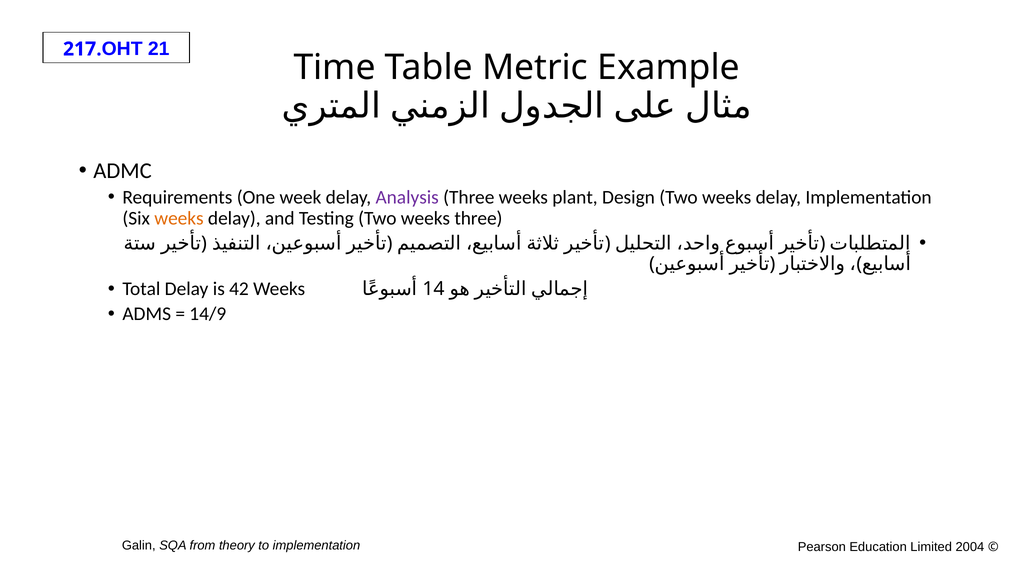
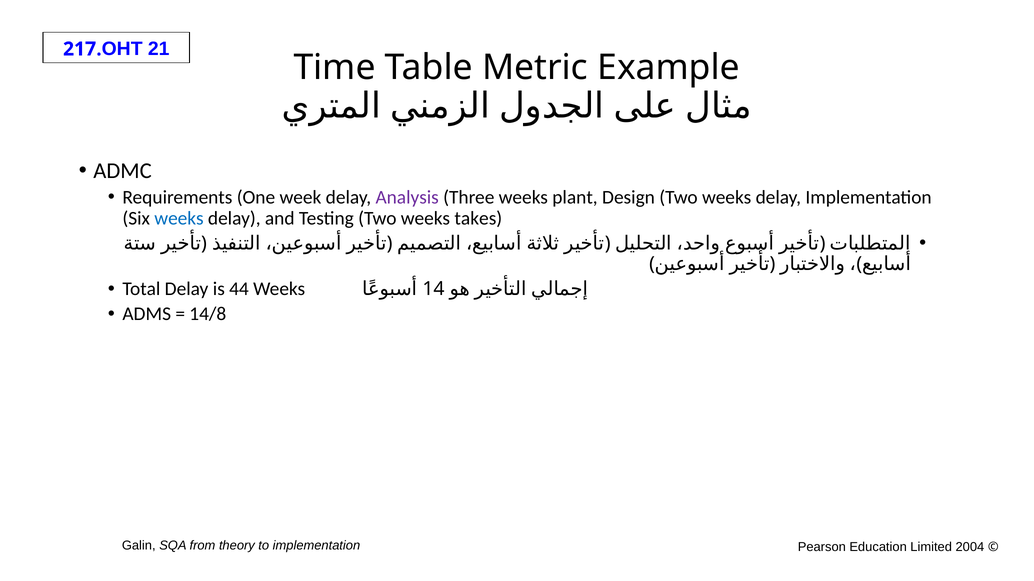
weeks at (179, 218) colour: orange -> blue
weeks three: three -> takes
42: 42 -> 44
14/9: 14/9 -> 14/8
